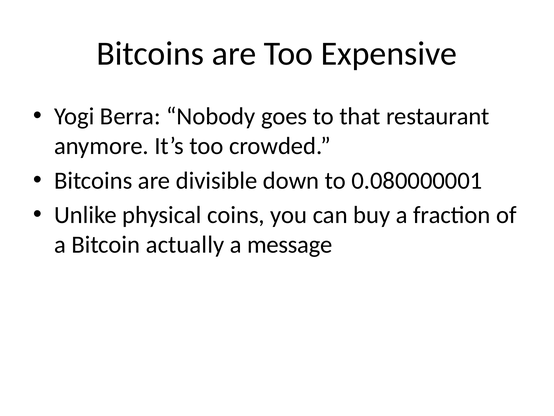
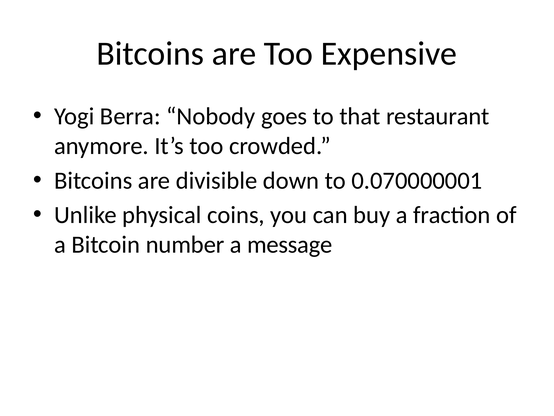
0.080000001: 0.080000001 -> 0.070000001
actually: actually -> number
